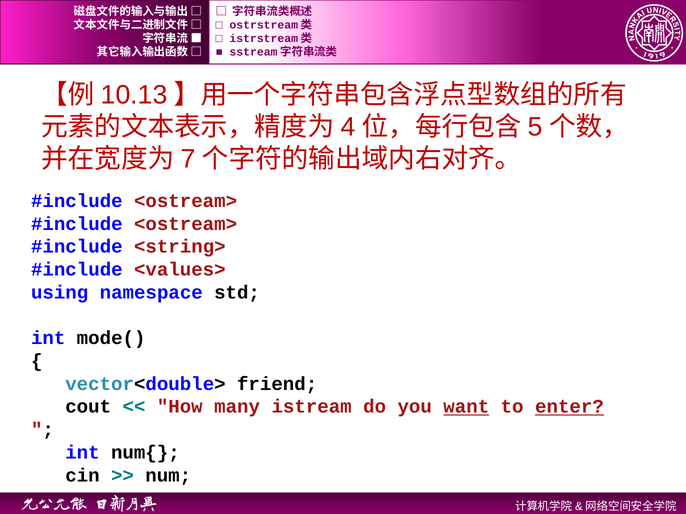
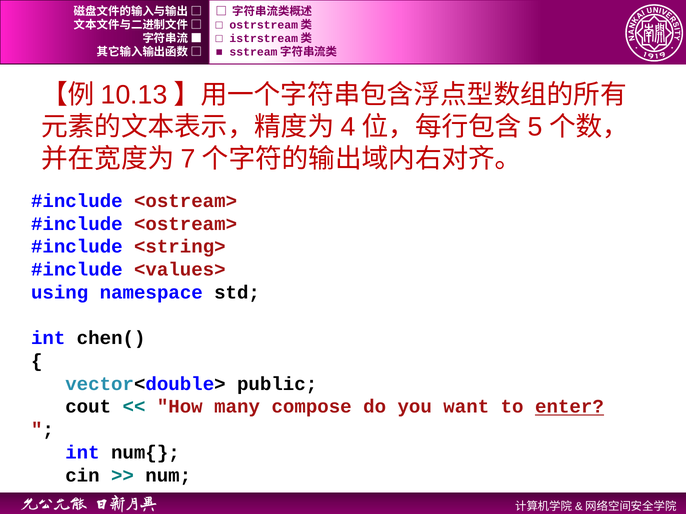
mode(: mode( -> chen(
friend: friend -> public
istream: istream -> compose
want underline: present -> none
